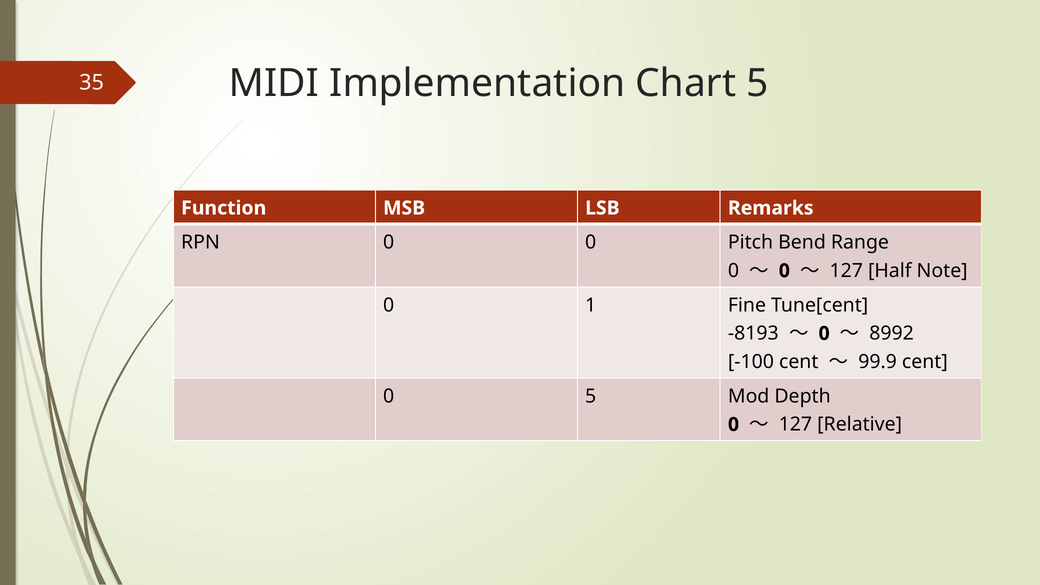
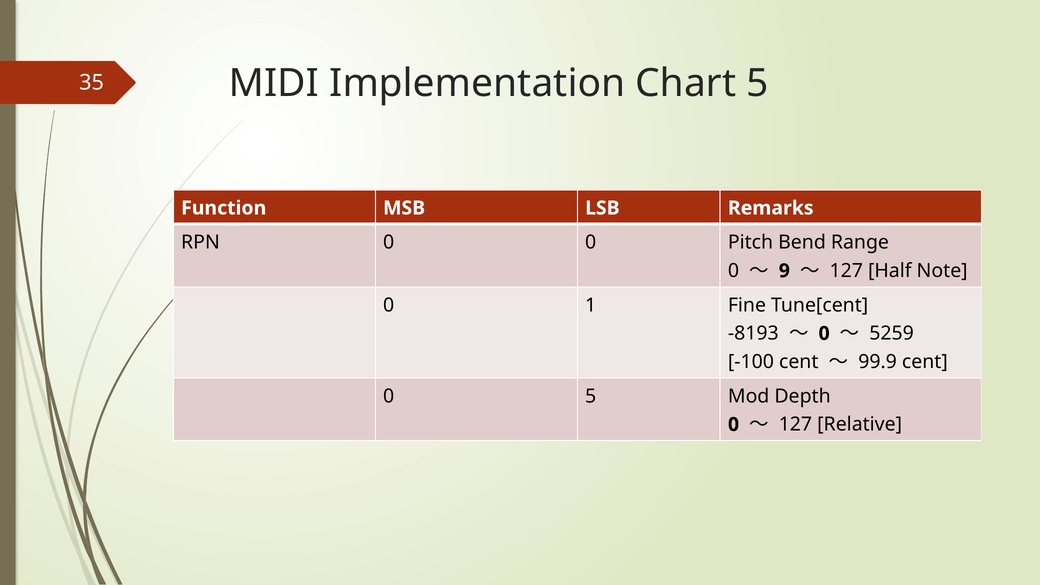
0 at (784, 271): 0 -> 9
8992: 8992 -> 5259
